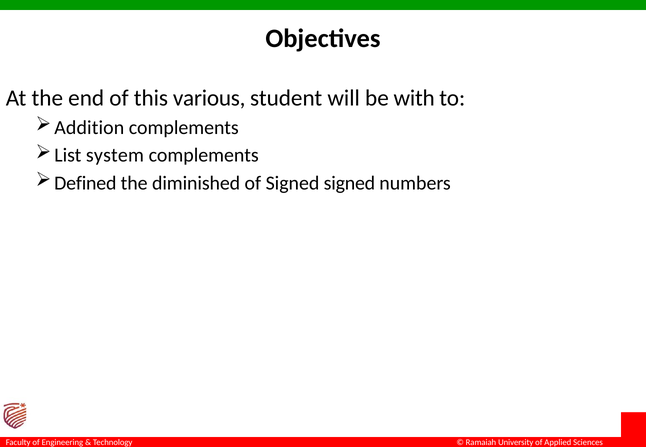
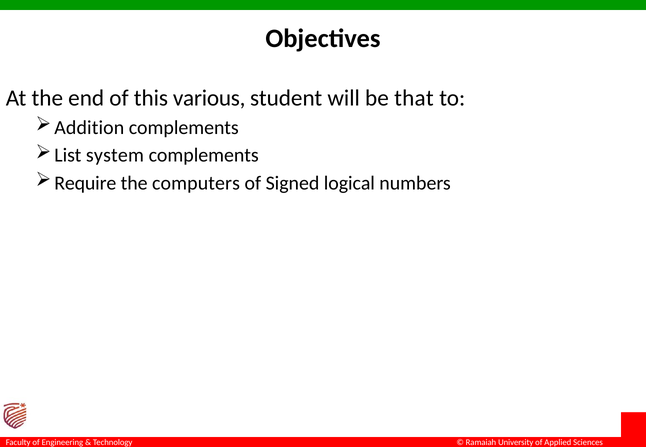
with: with -> that
Defined: Defined -> Require
diminished: diminished -> computers
Signed signed: signed -> logical
